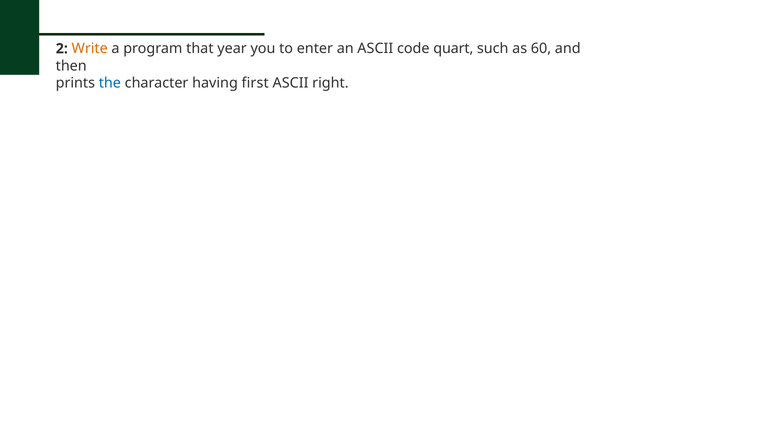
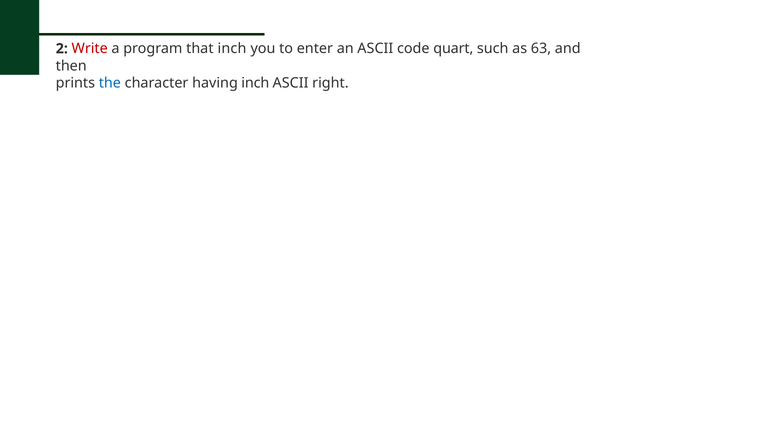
Write colour: orange -> red
that year: year -> inch
60: 60 -> 63
having first: first -> inch
